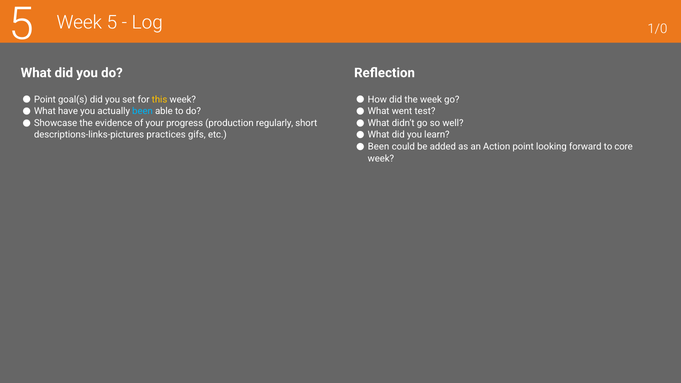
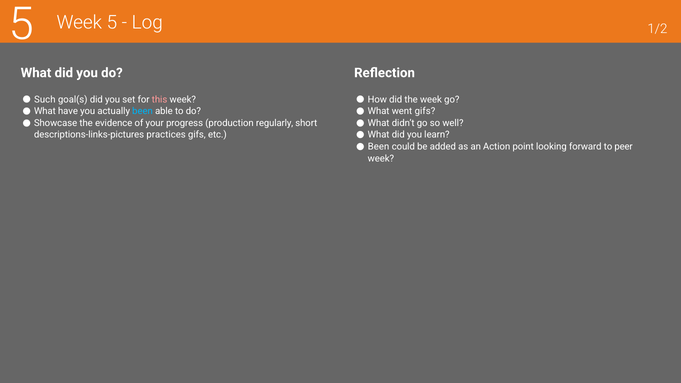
1/0: 1/0 -> 1/2
Point at (45, 99): Point -> Such
this colour: yellow -> pink
went test: test -> gifs
core: core -> peer
